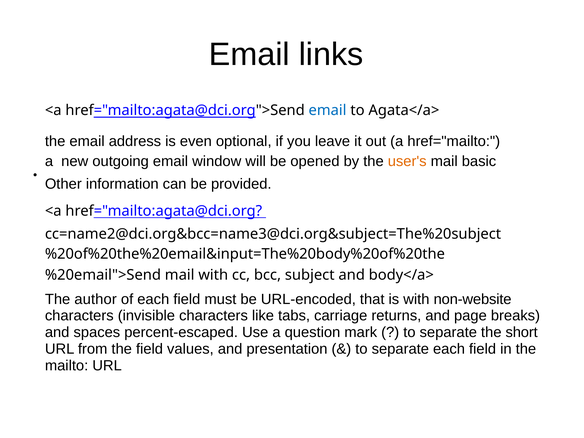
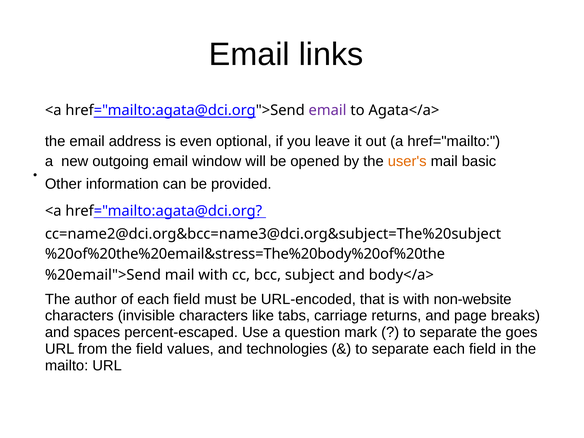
email at (328, 110) colour: blue -> purple
%20of%20the%20email&input=The%20body%20of%20the: %20of%20the%20email&input=The%20body%20of%20the -> %20of%20the%20email&stress=The%20body%20of%20the
short: short -> goes
presentation: presentation -> technologies
